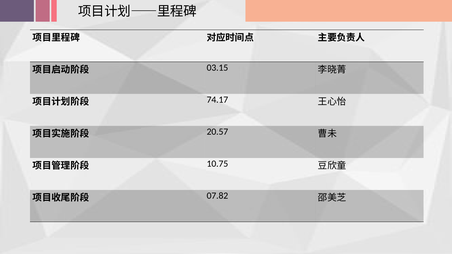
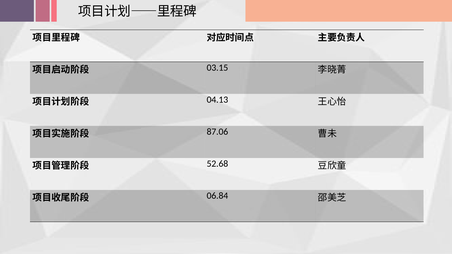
74.17: 74.17 -> 04.13
20.57: 20.57 -> 87.06
10.75: 10.75 -> 52.68
07.82: 07.82 -> 06.84
